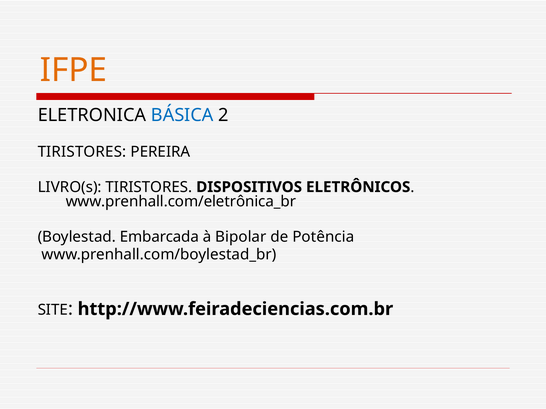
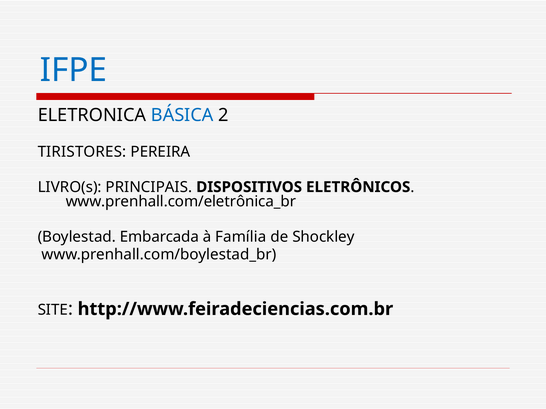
IFPE colour: orange -> blue
LIVRO(s TIRISTORES: TIRISTORES -> PRINCIPAIS
Bipolar: Bipolar -> Família
Potência: Potência -> Shockley
